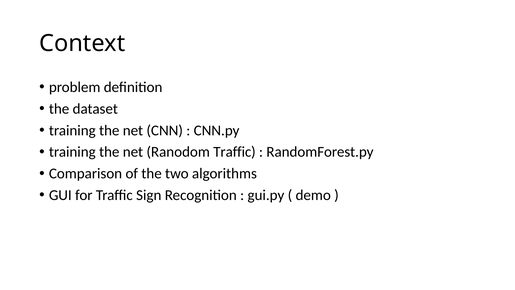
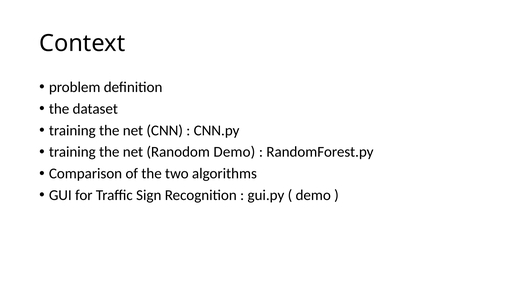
Ranodom Traffic: Traffic -> Demo
